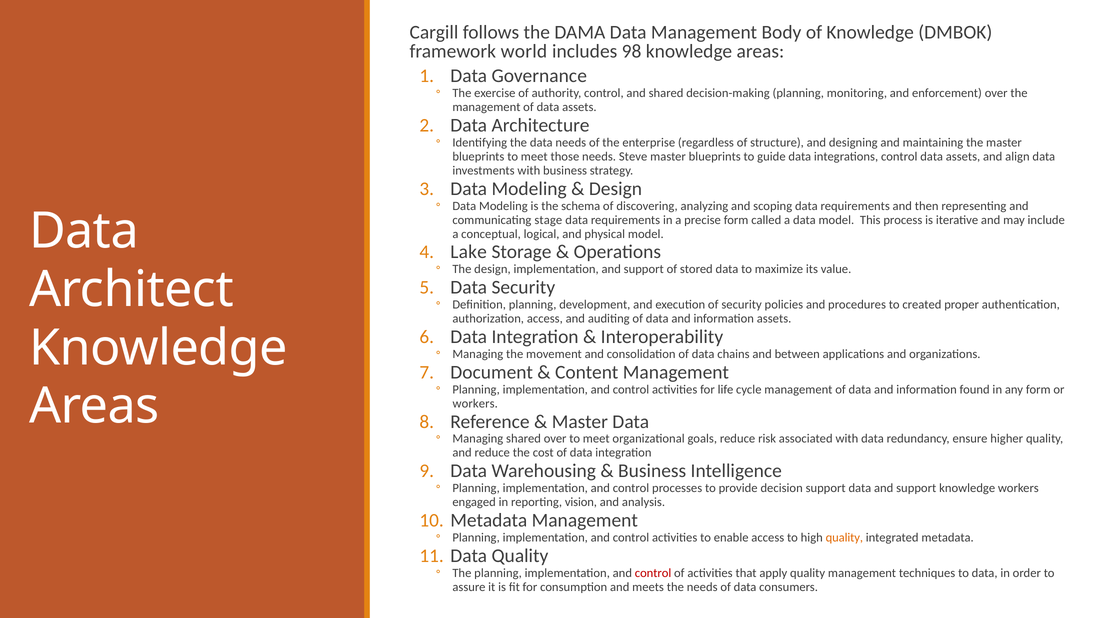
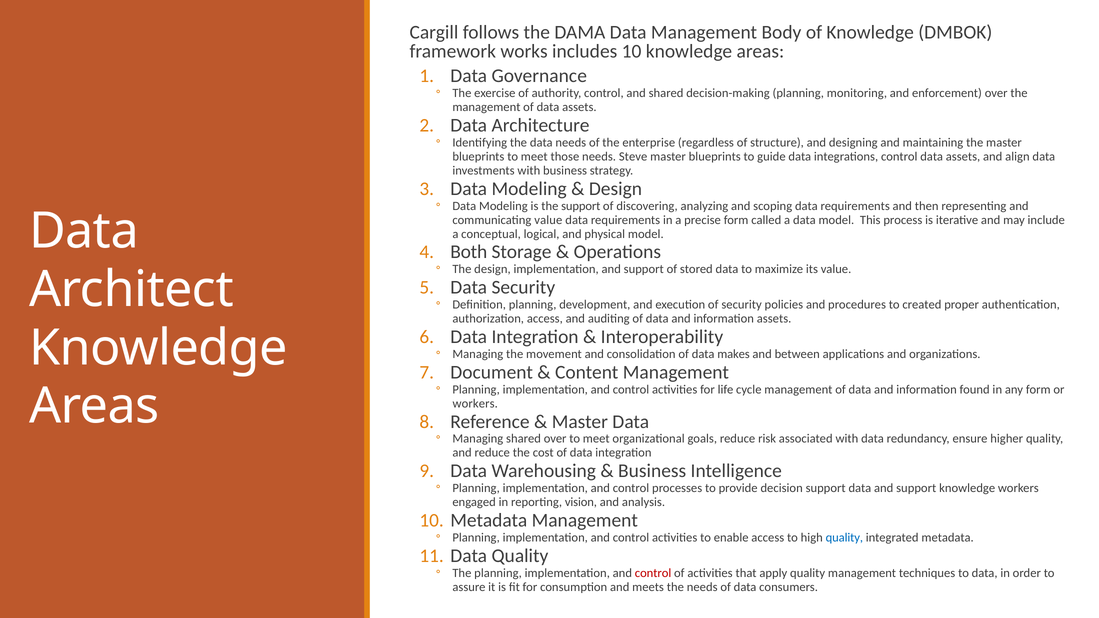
world: world -> works
includes 98: 98 -> 10
the schema: schema -> support
communicating stage: stage -> value
Lake: Lake -> Both
chains: chains -> makes
quality at (844, 538) colour: orange -> blue
